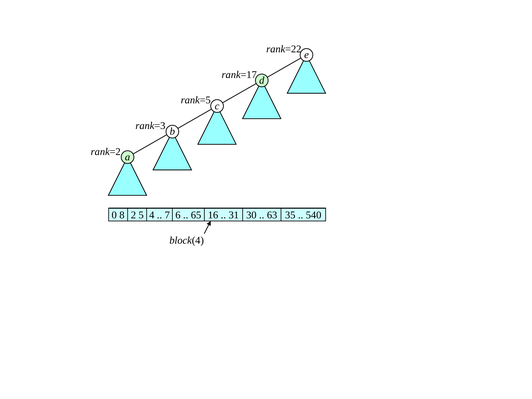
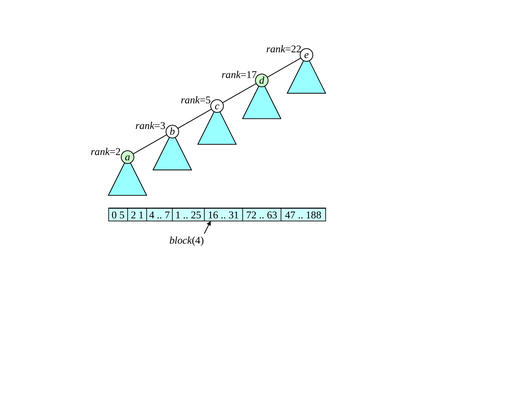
8: 8 -> 5
2 5: 5 -> 1
7 6: 6 -> 1
65: 65 -> 25
30: 30 -> 72
35: 35 -> 47
540: 540 -> 188
